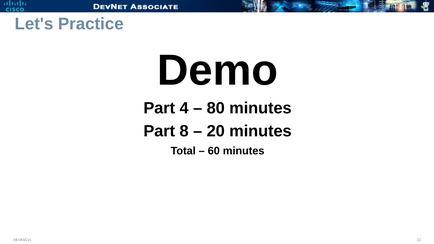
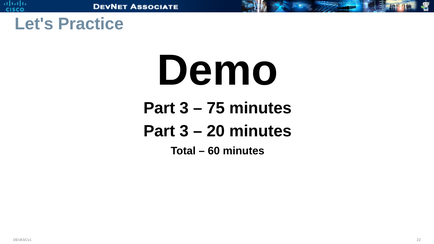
4 at (184, 108): 4 -> 3
80: 80 -> 75
8 at (184, 131): 8 -> 3
